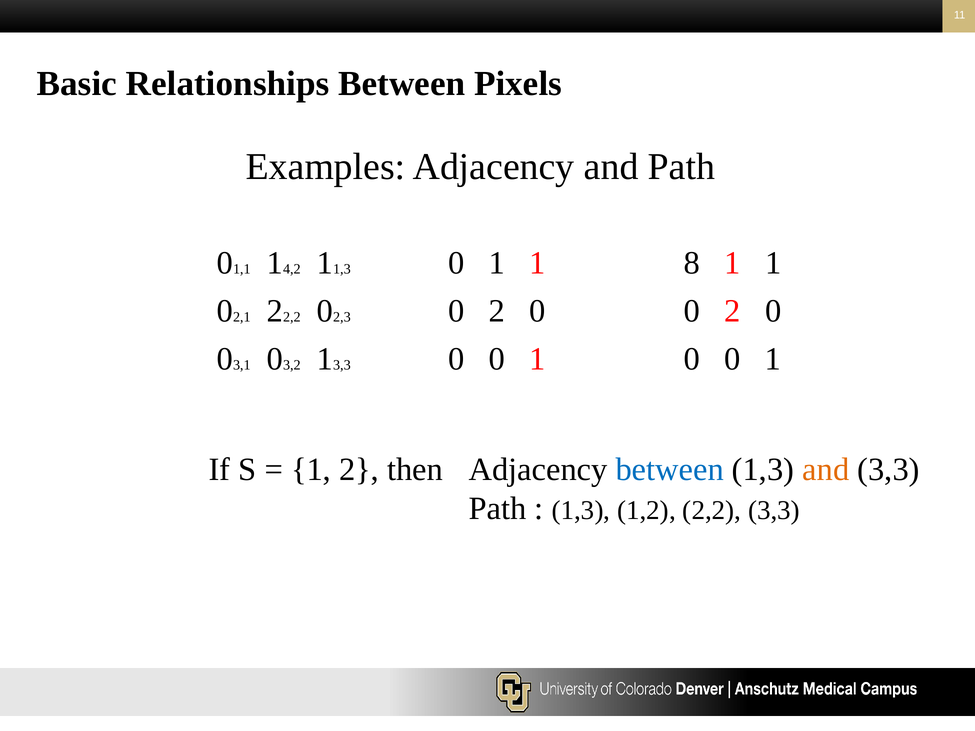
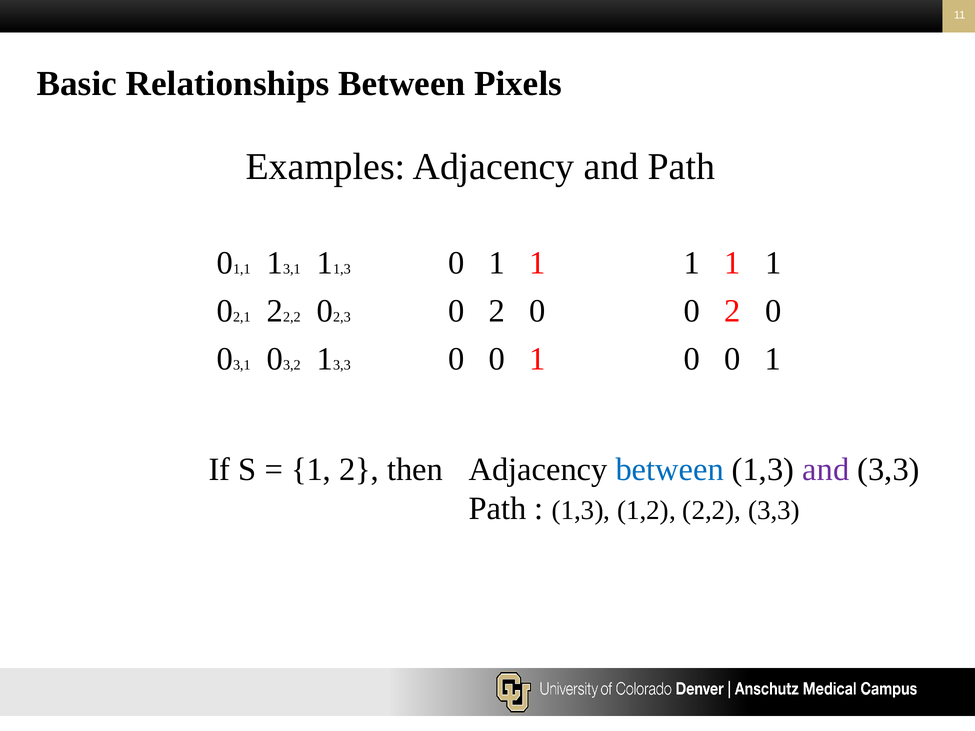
1 4,2: 4,2 -> 3,1
0 1 1 8: 8 -> 1
and at (826, 470) colour: orange -> purple
